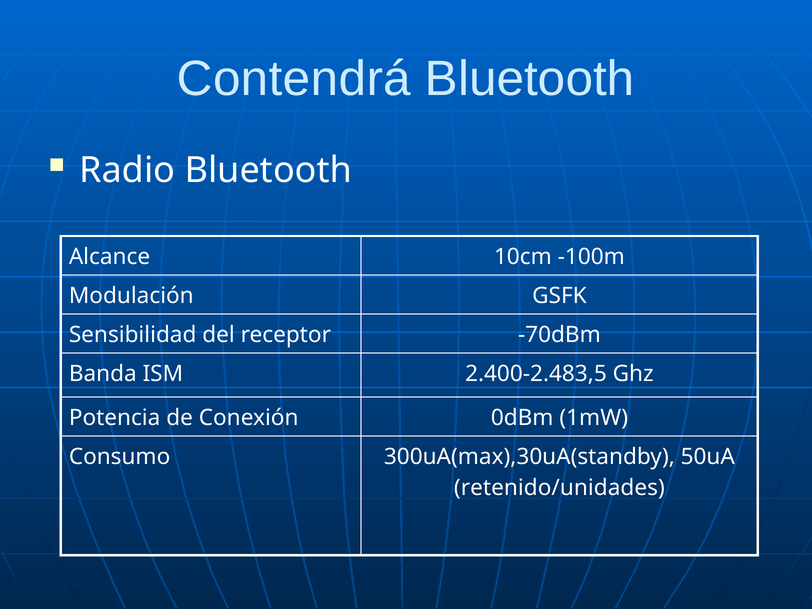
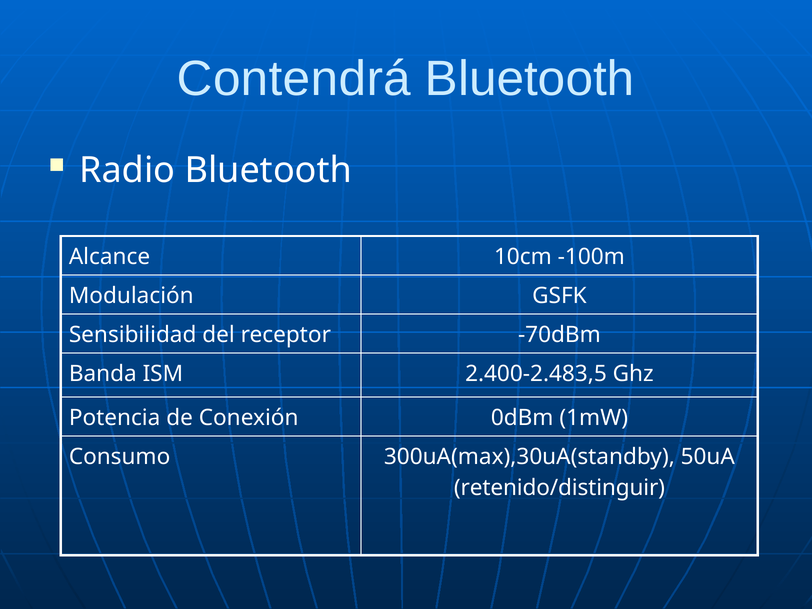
retenido/unidades: retenido/unidades -> retenido/distinguir
